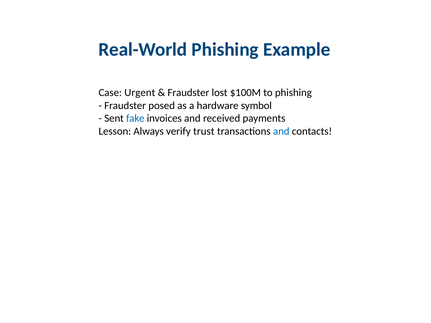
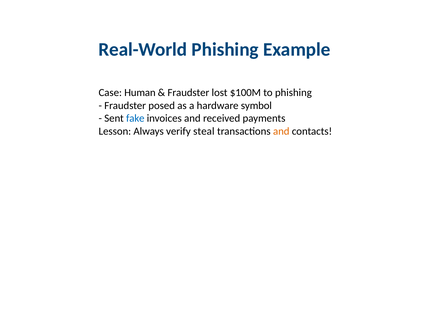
Urgent: Urgent -> Human
trust: trust -> steal
and at (281, 131) colour: blue -> orange
